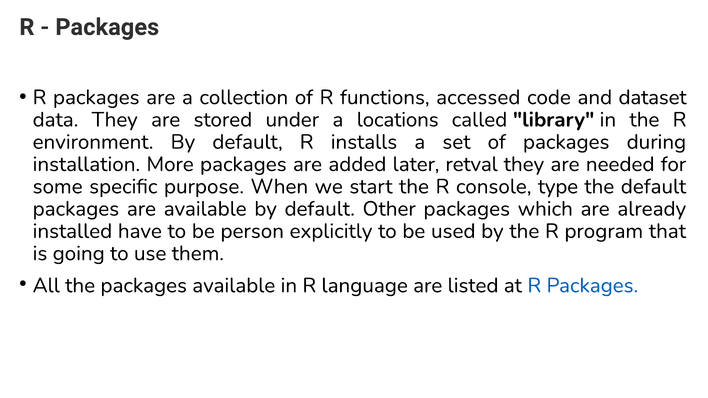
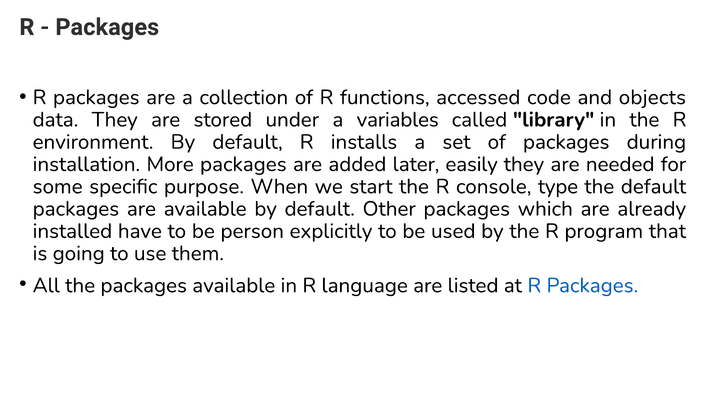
dataset: dataset -> objects
locations: locations -> variables
retval: retval -> easily
